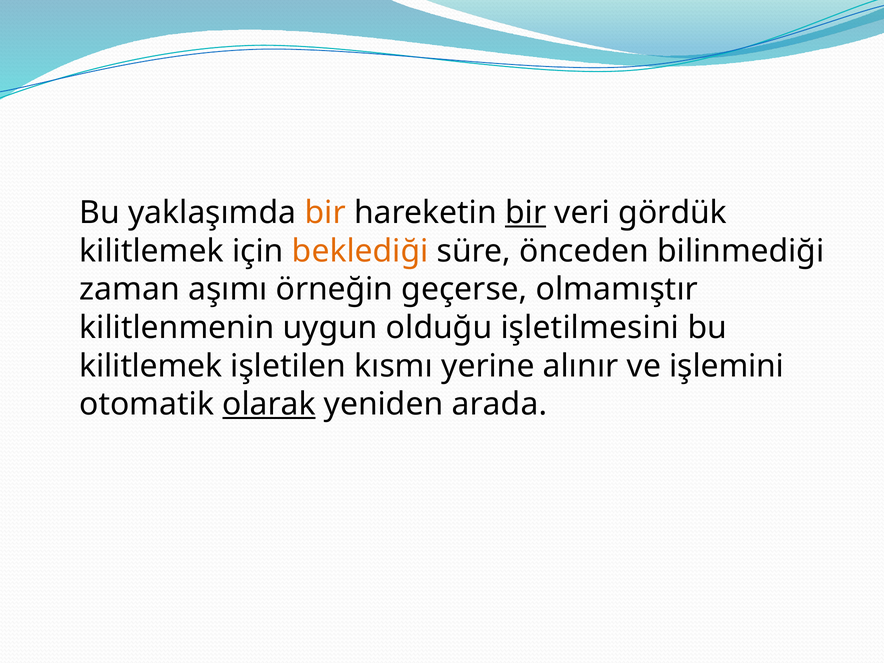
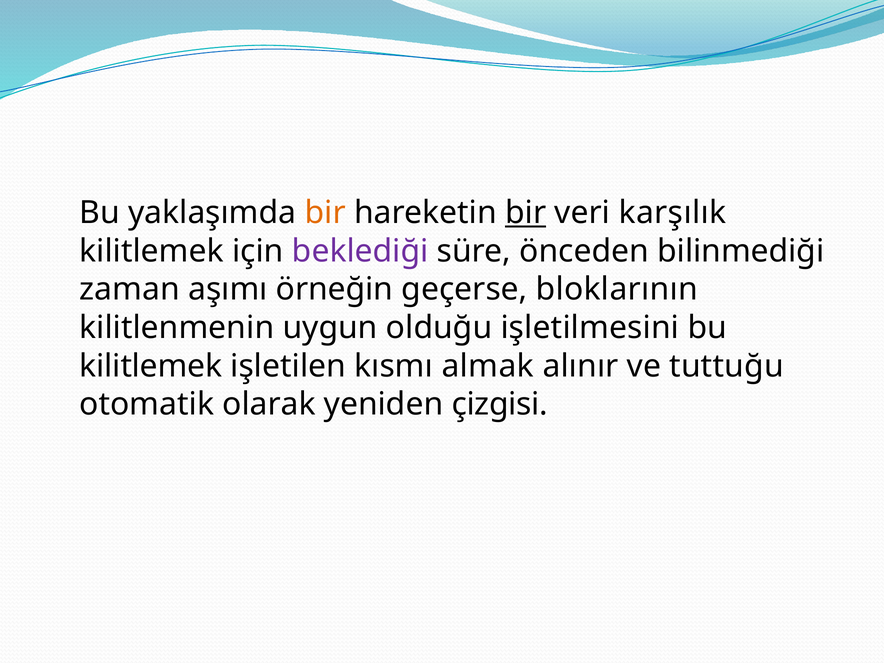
gördük: gördük -> karşılık
beklediği colour: orange -> purple
olmamıştır: olmamıştır -> bloklarının
yerine: yerine -> almak
işlemini: işlemini -> tuttuğu
olarak underline: present -> none
arada: arada -> çizgisi
